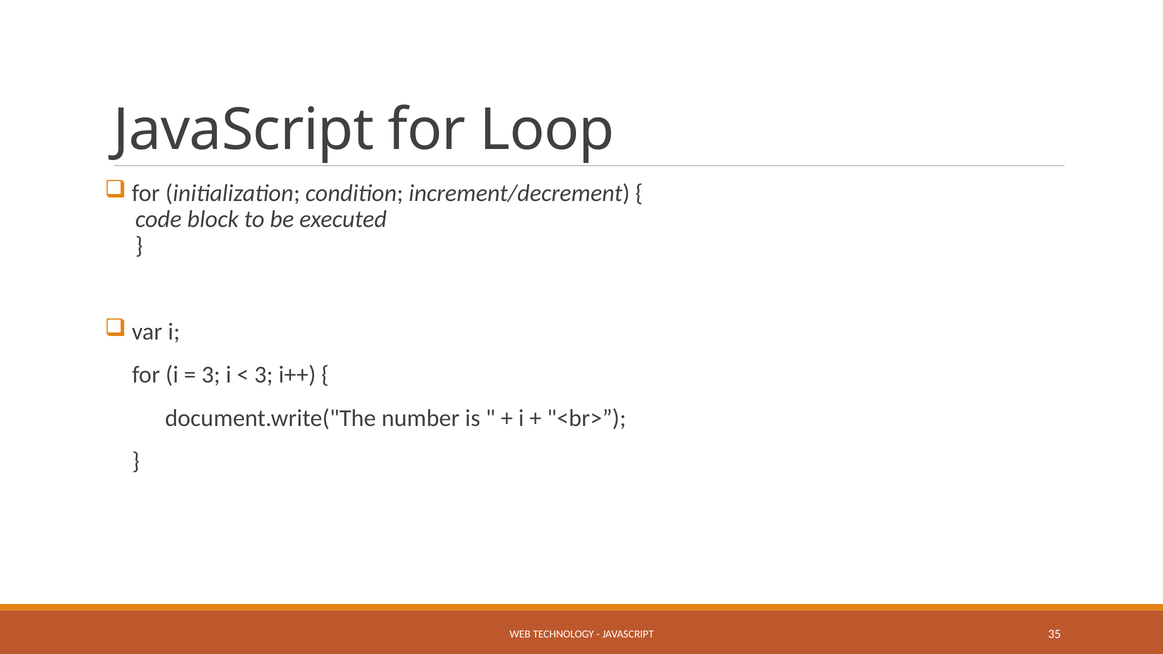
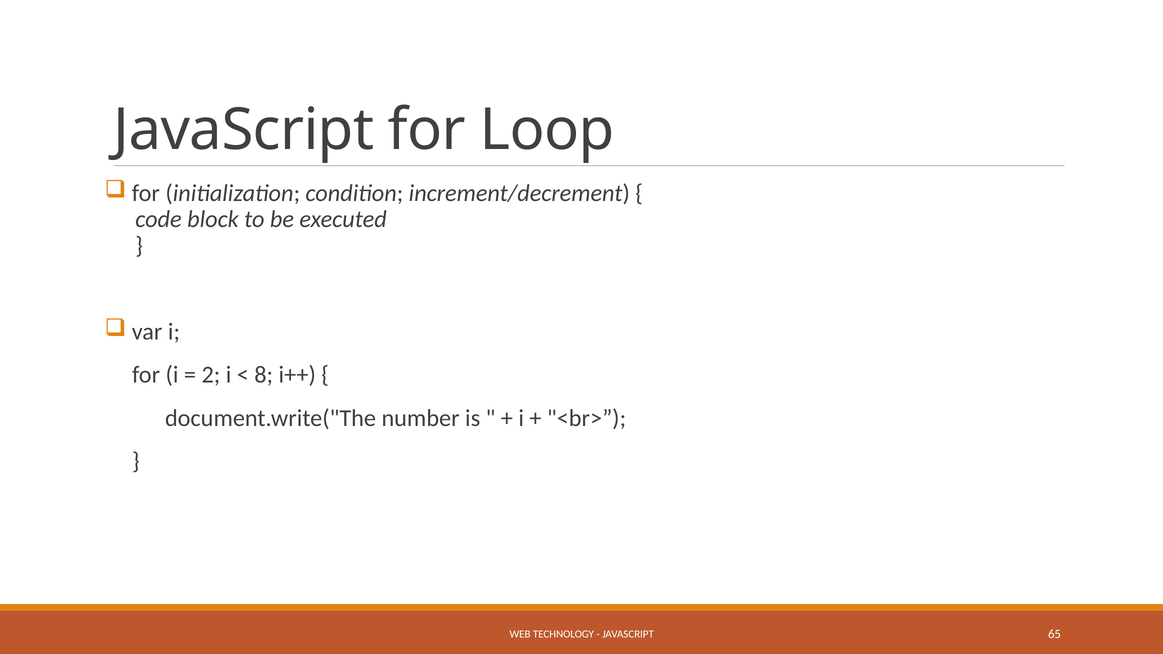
3 at (211, 375): 3 -> 2
3 at (264, 375): 3 -> 8
35: 35 -> 65
